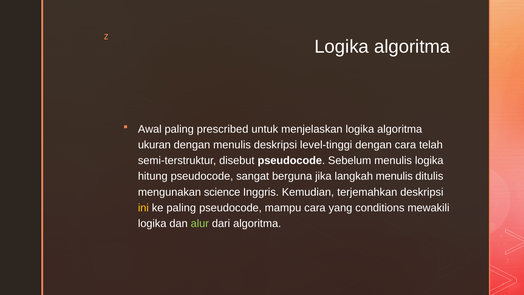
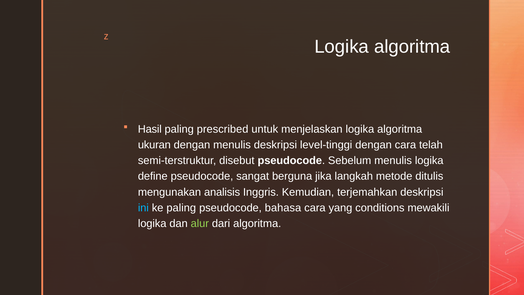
Awal: Awal -> Hasil
hitung: hitung -> define
langkah menulis: menulis -> metode
science: science -> analisis
ini colour: yellow -> light blue
mampu: mampu -> bahasa
